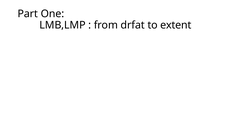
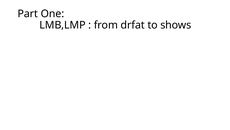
extent: extent -> shows
